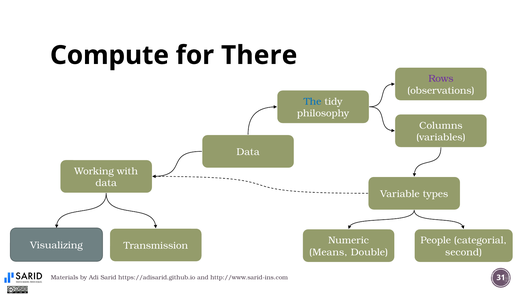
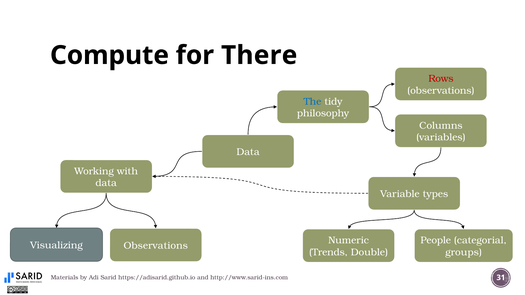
Rows colour: purple -> red
Transmission at (156, 246): Transmission -> Observations
Means: Means -> Trends
second: second -> groups
